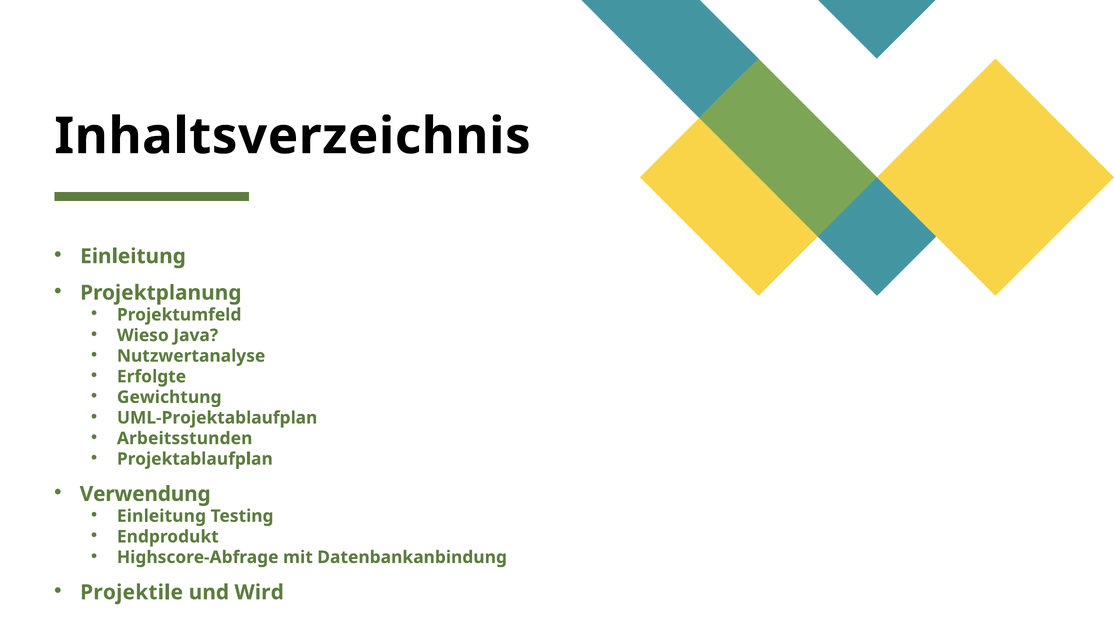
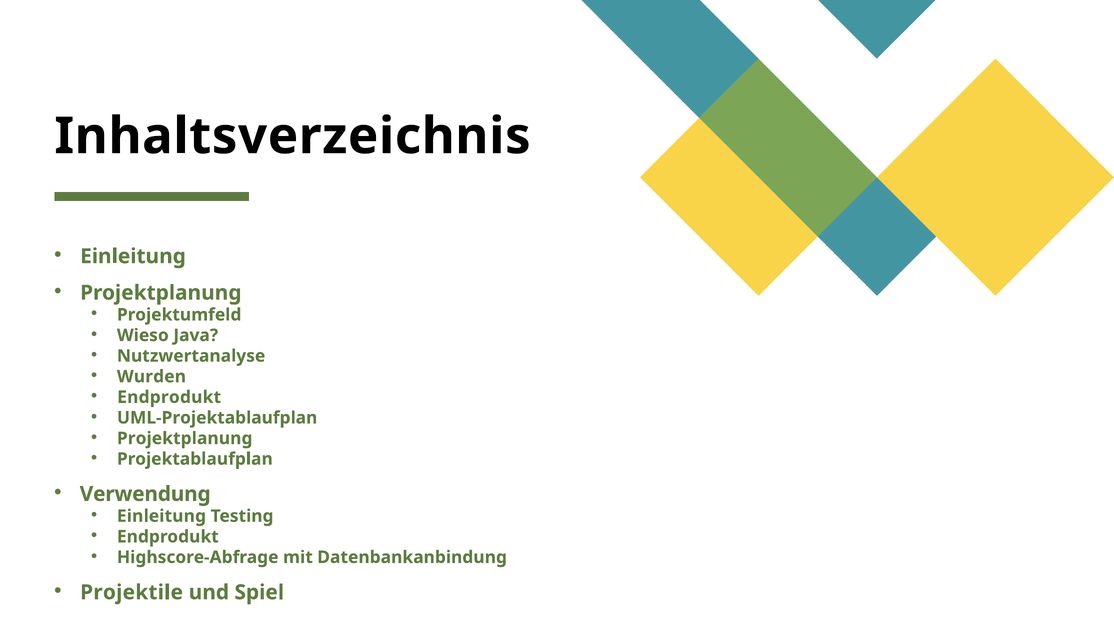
Erfolgte: Erfolgte -> Wurden
Gewichtung at (169, 397): Gewichtung -> Endprodukt
Arbeitsstunden at (185, 438): Arbeitsstunden -> Projektplanung
Wird: Wird -> Spiel
